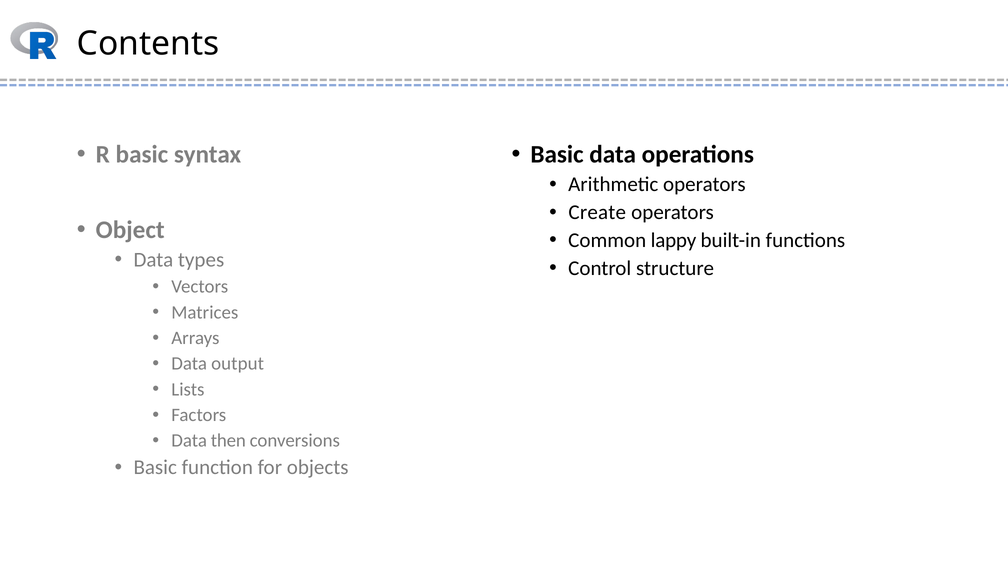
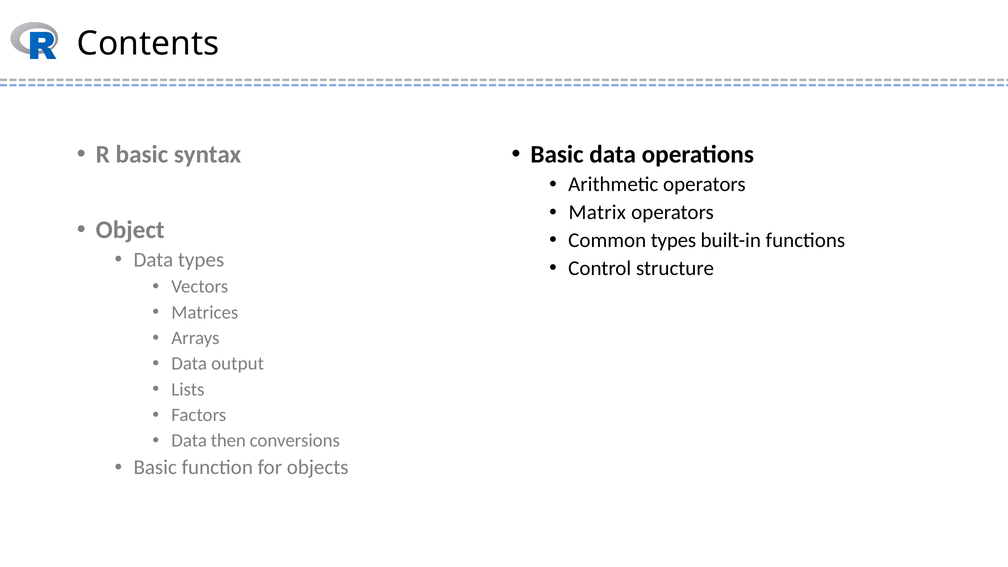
Create: Create -> Matrix
Common lappy: lappy -> types
